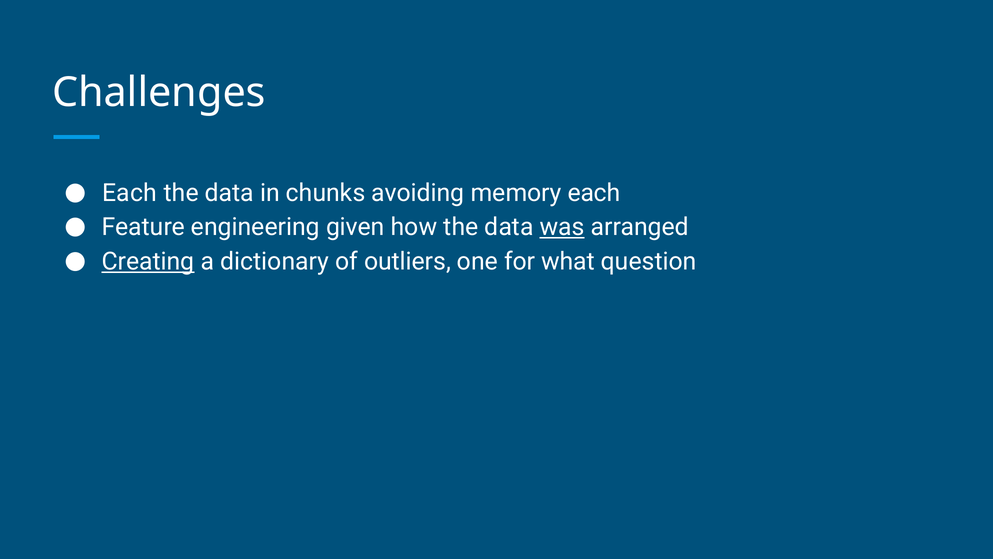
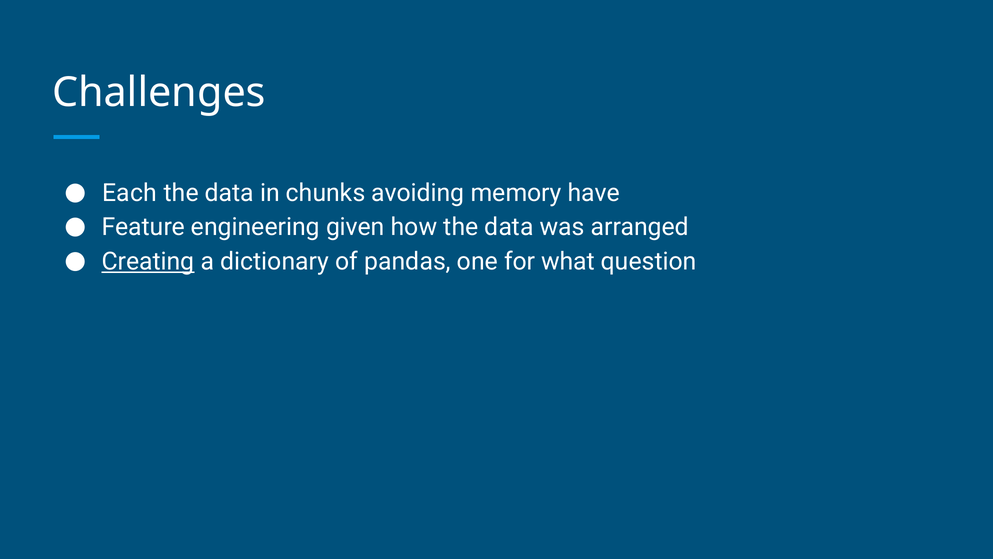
memory each: each -> have
was underline: present -> none
outliers: outliers -> pandas
